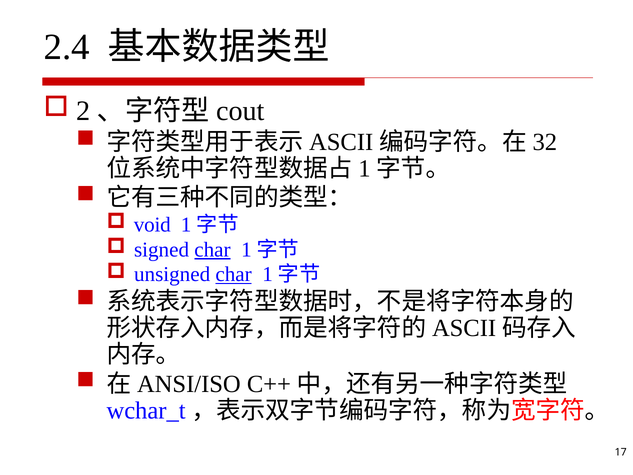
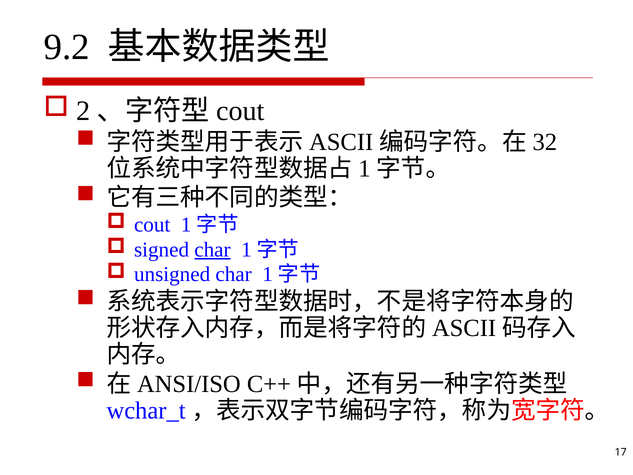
2.4: 2.4 -> 9.2
void at (152, 225): void -> cout
char at (234, 274) underline: present -> none
